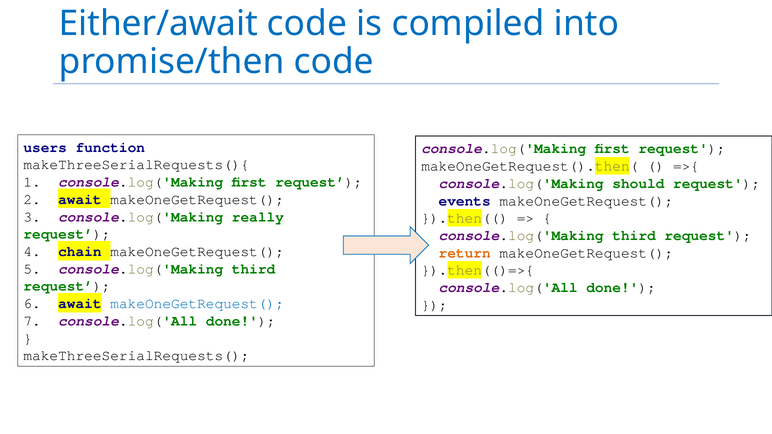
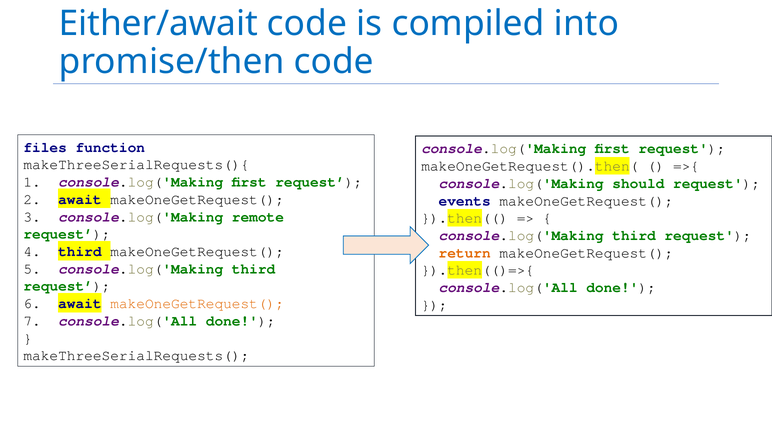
users: users -> files
really: really -> remote
4 chain: chain -> third
makeOneGetRequest( at (197, 304) colour: blue -> orange
